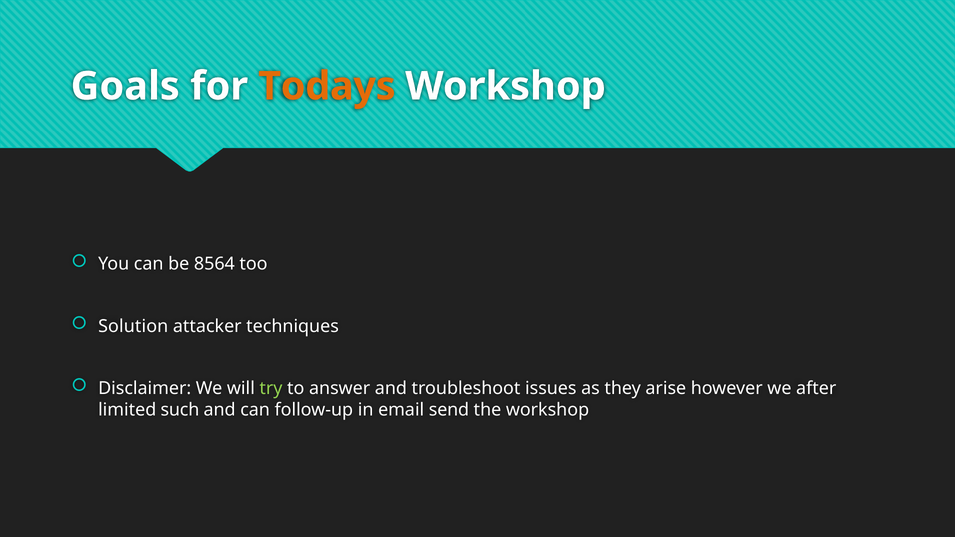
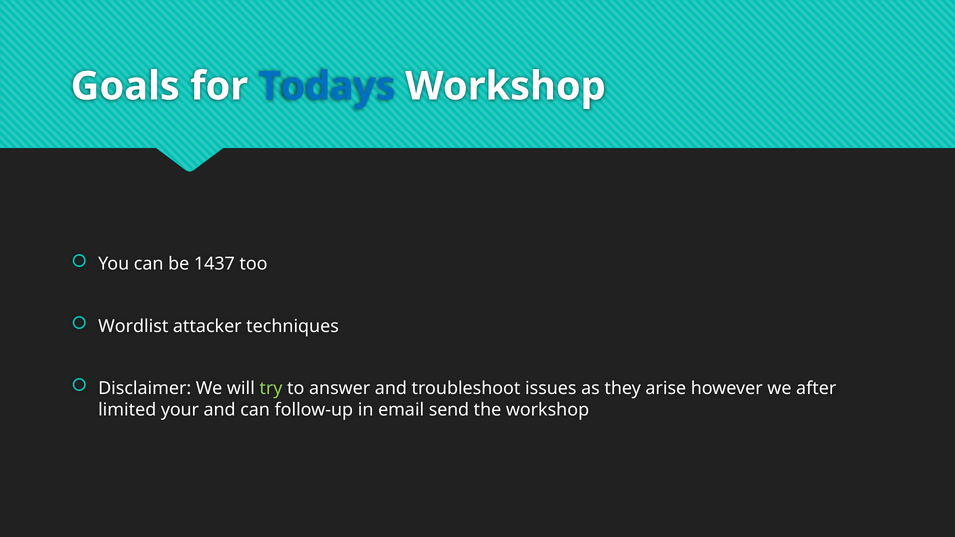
Todays colour: orange -> blue
8564: 8564 -> 1437
Solution: Solution -> Wordlist
such: such -> your
